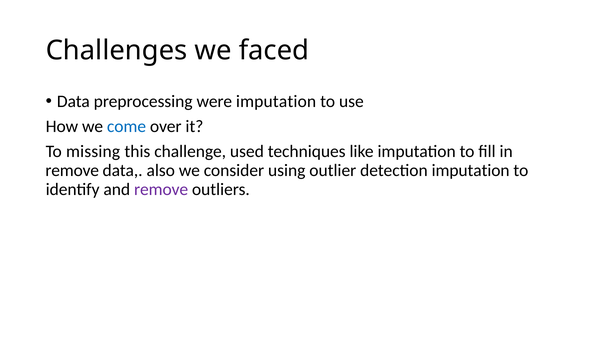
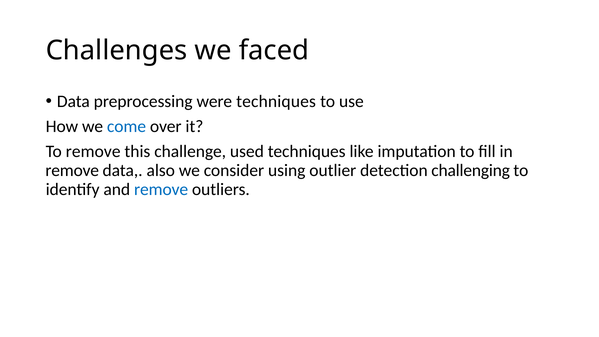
were imputation: imputation -> techniques
To missing: missing -> remove
detection imputation: imputation -> challenging
remove at (161, 189) colour: purple -> blue
